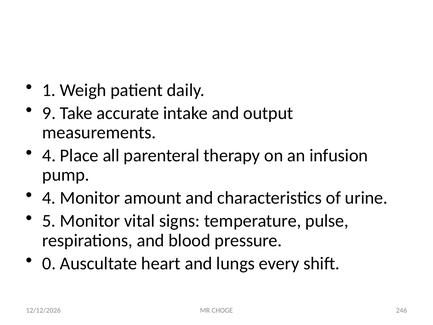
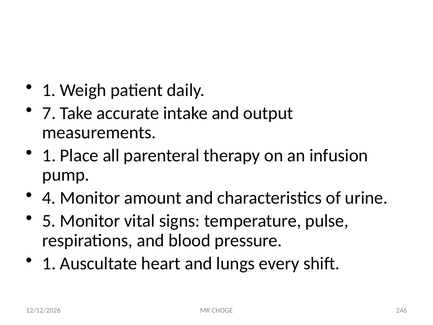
9: 9 -> 7
4 at (49, 155): 4 -> 1
0 at (49, 263): 0 -> 1
